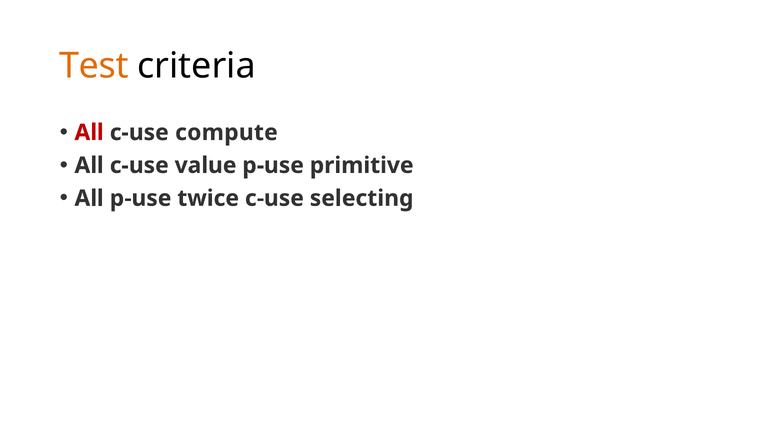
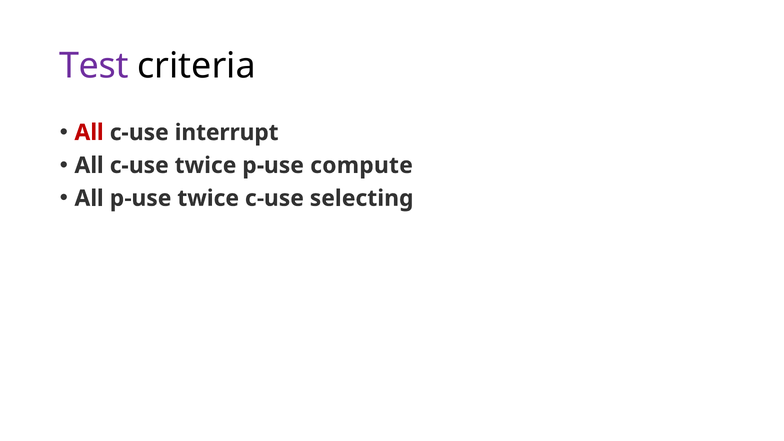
Test colour: orange -> purple
compute: compute -> interrupt
c-use value: value -> twice
primitive: primitive -> compute
